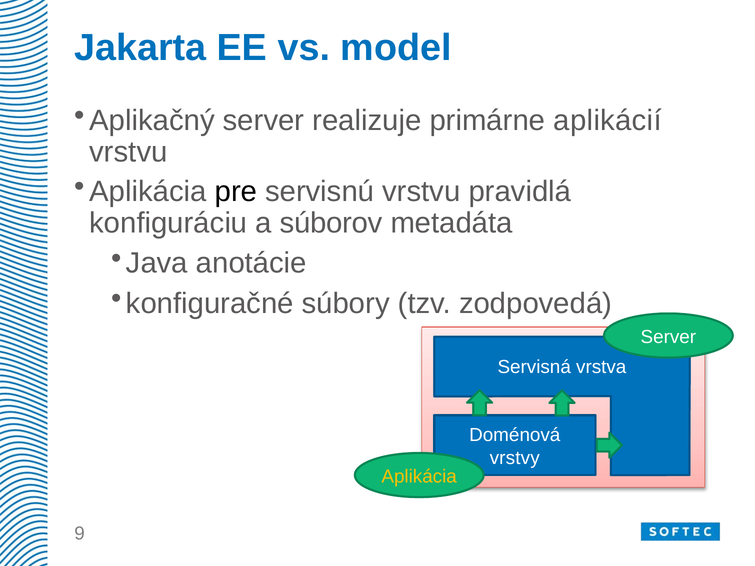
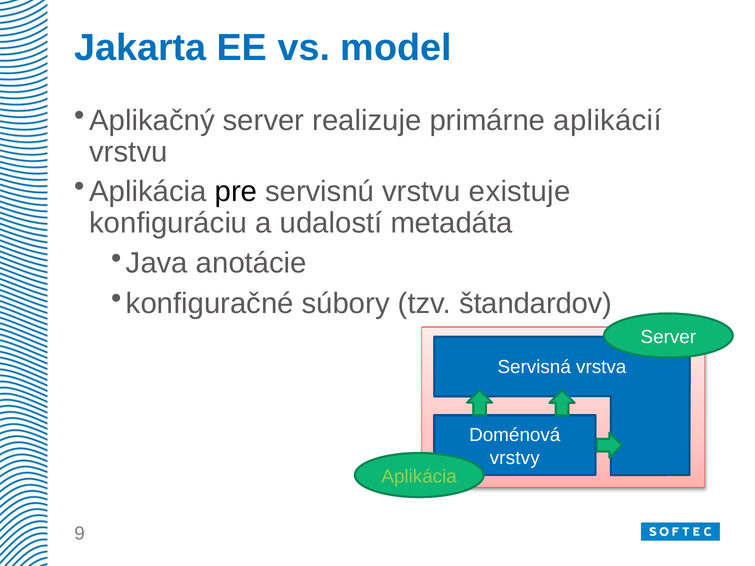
pravidlá: pravidlá -> existuje
súborov: súborov -> udalostí
zodpovedá: zodpovedá -> štandardov
Aplikácia at (419, 477) colour: yellow -> light green
